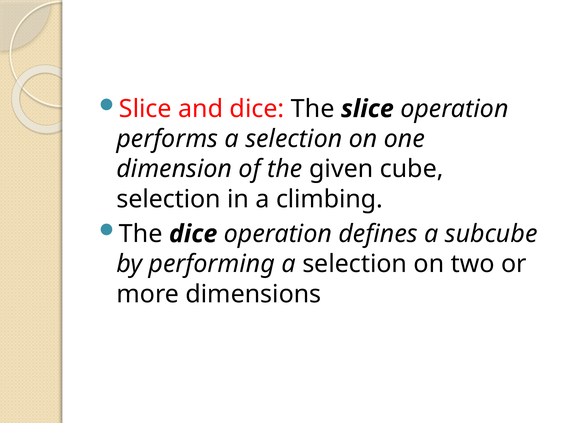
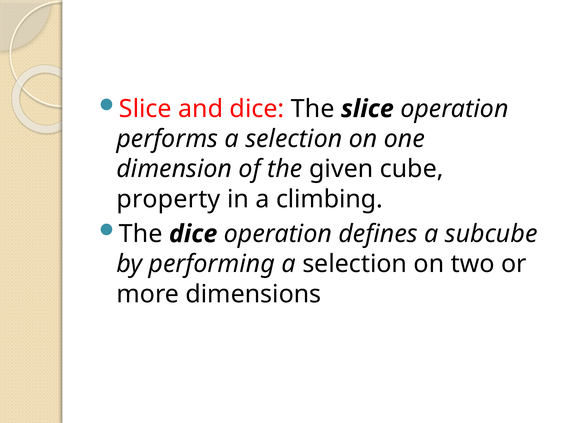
selection at (169, 199): selection -> property
